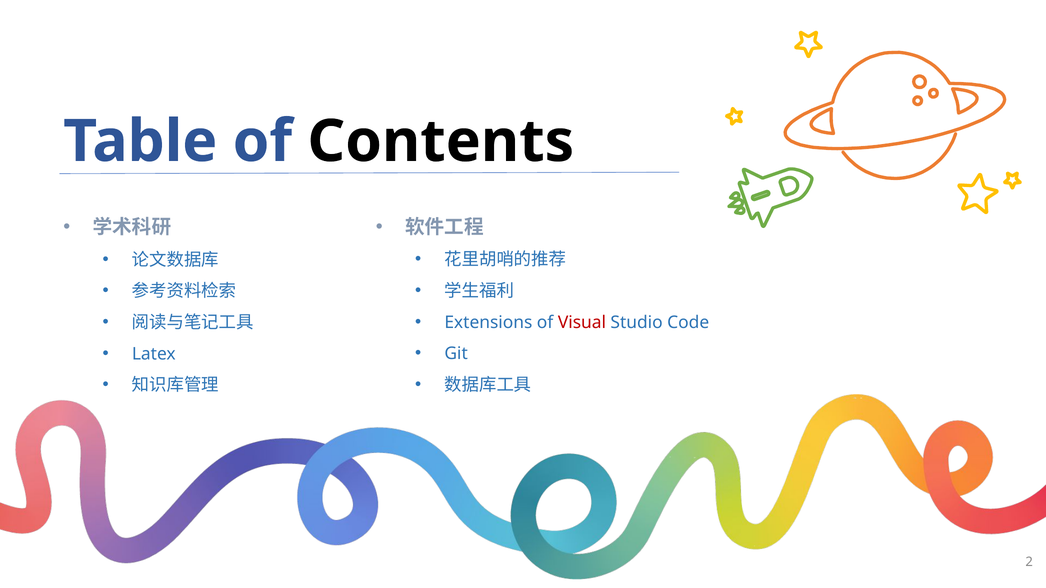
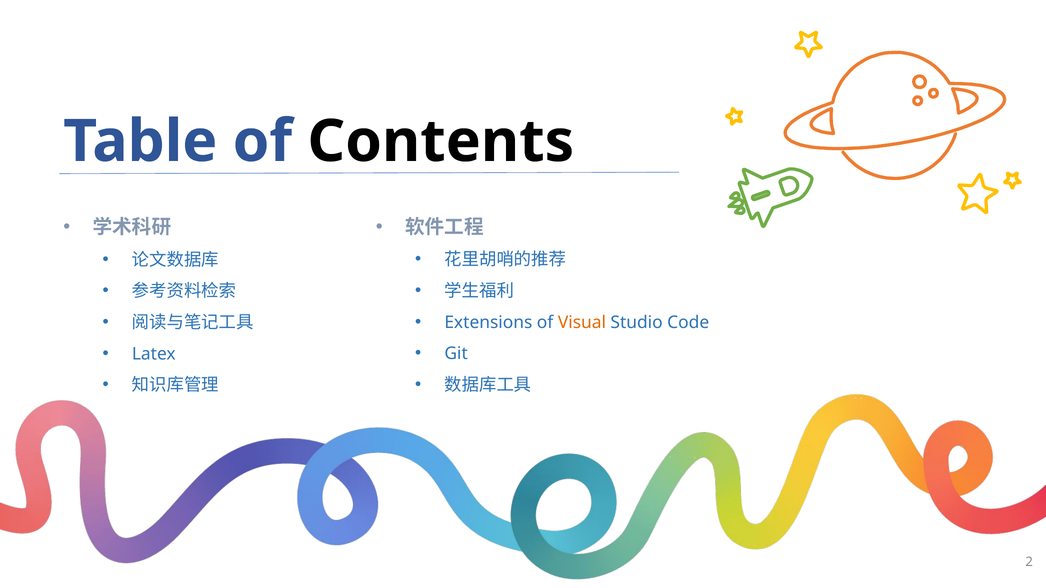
Visual colour: red -> orange
